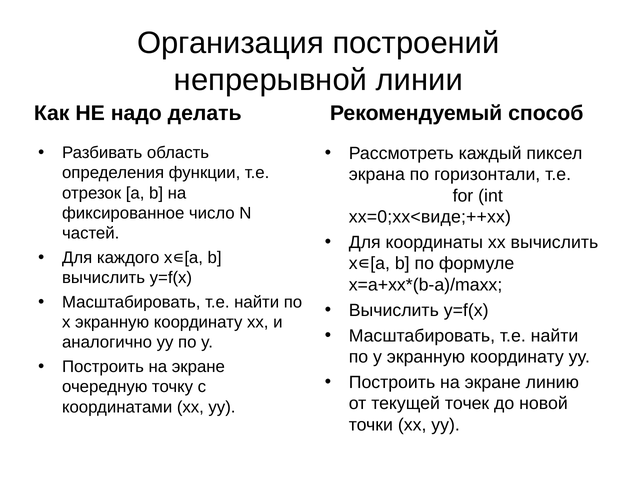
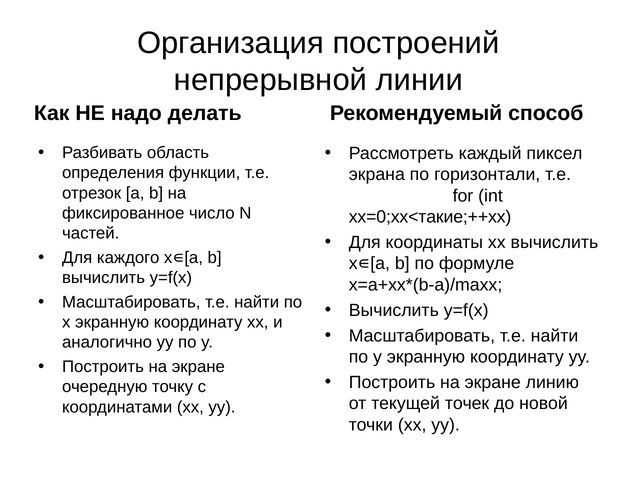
xx=0;xx<виде;++xx: xx=0;xx<виде;++xx -> xx=0;xx<такие;++xx
